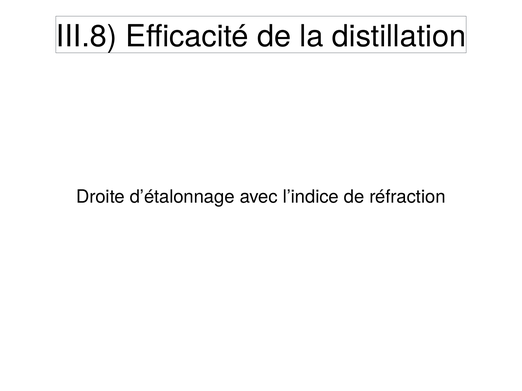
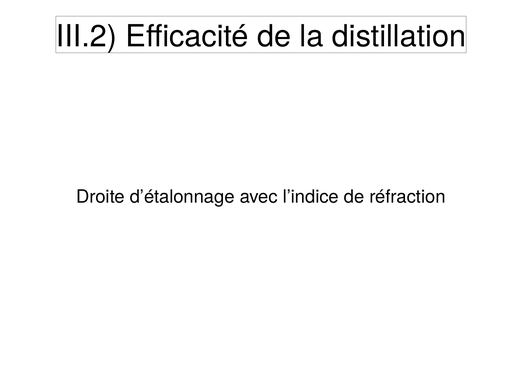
III.8: III.8 -> III.2
